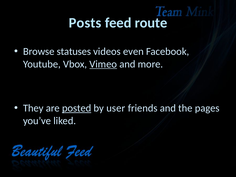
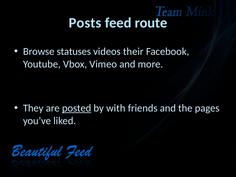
even: even -> their
Vimeo underline: present -> none
user: user -> with
